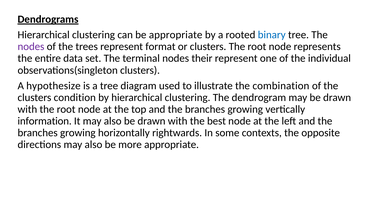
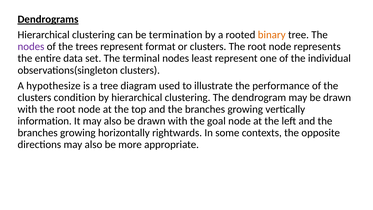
be appropriate: appropriate -> termination
binary colour: blue -> orange
their: their -> least
combination: combination -> performance
best: best -> goal
